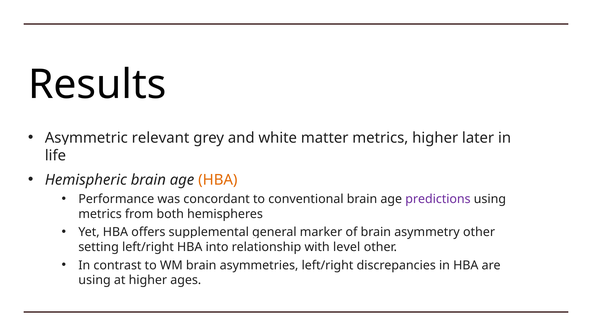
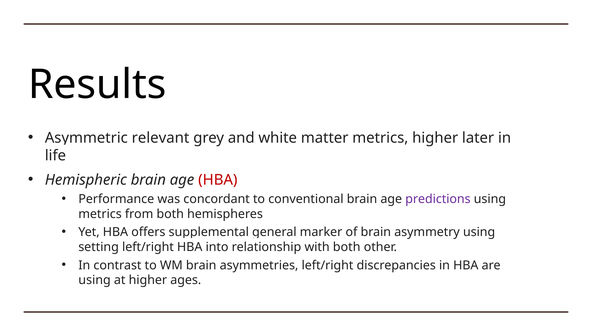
HBA at (218, 179) colour: orange -> red
asymmetry other: other -> using
with level: level -> both
